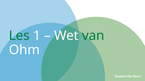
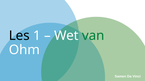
Les colour: green -> black
